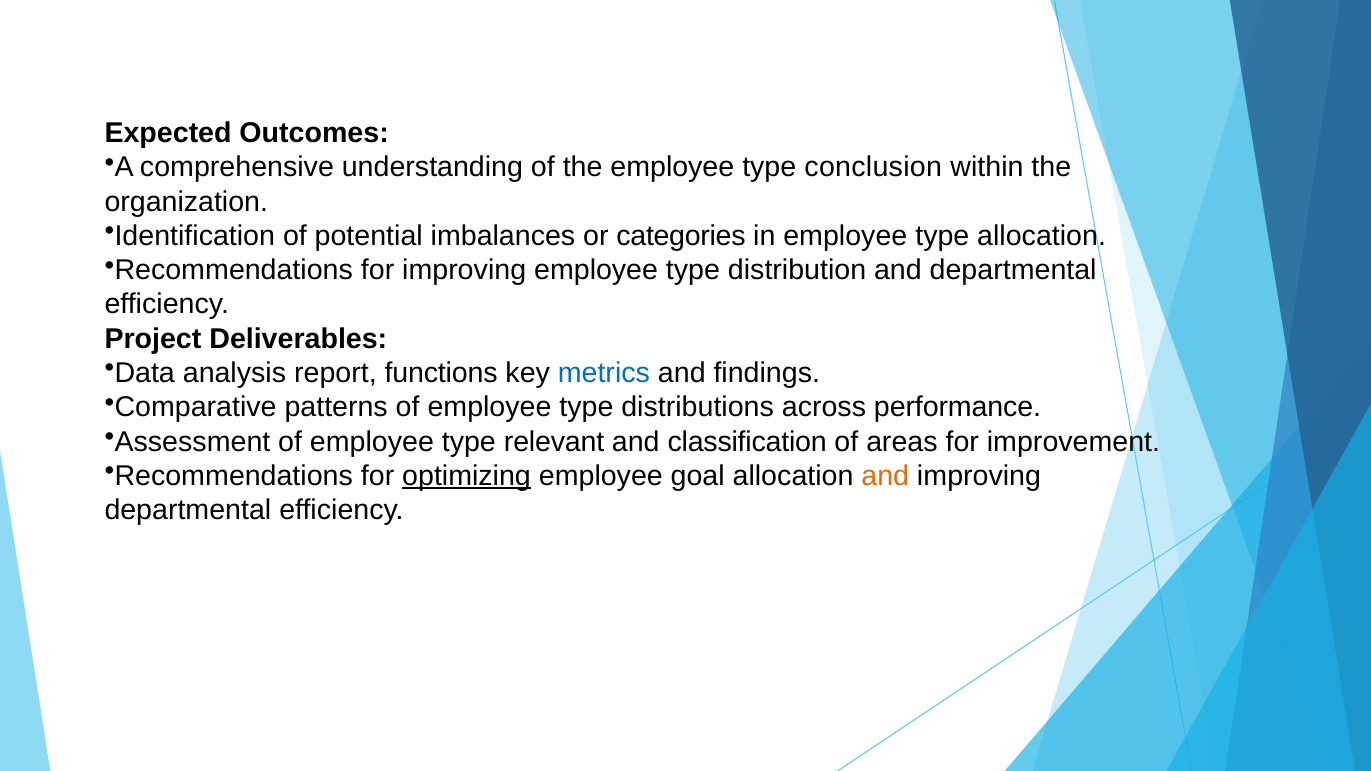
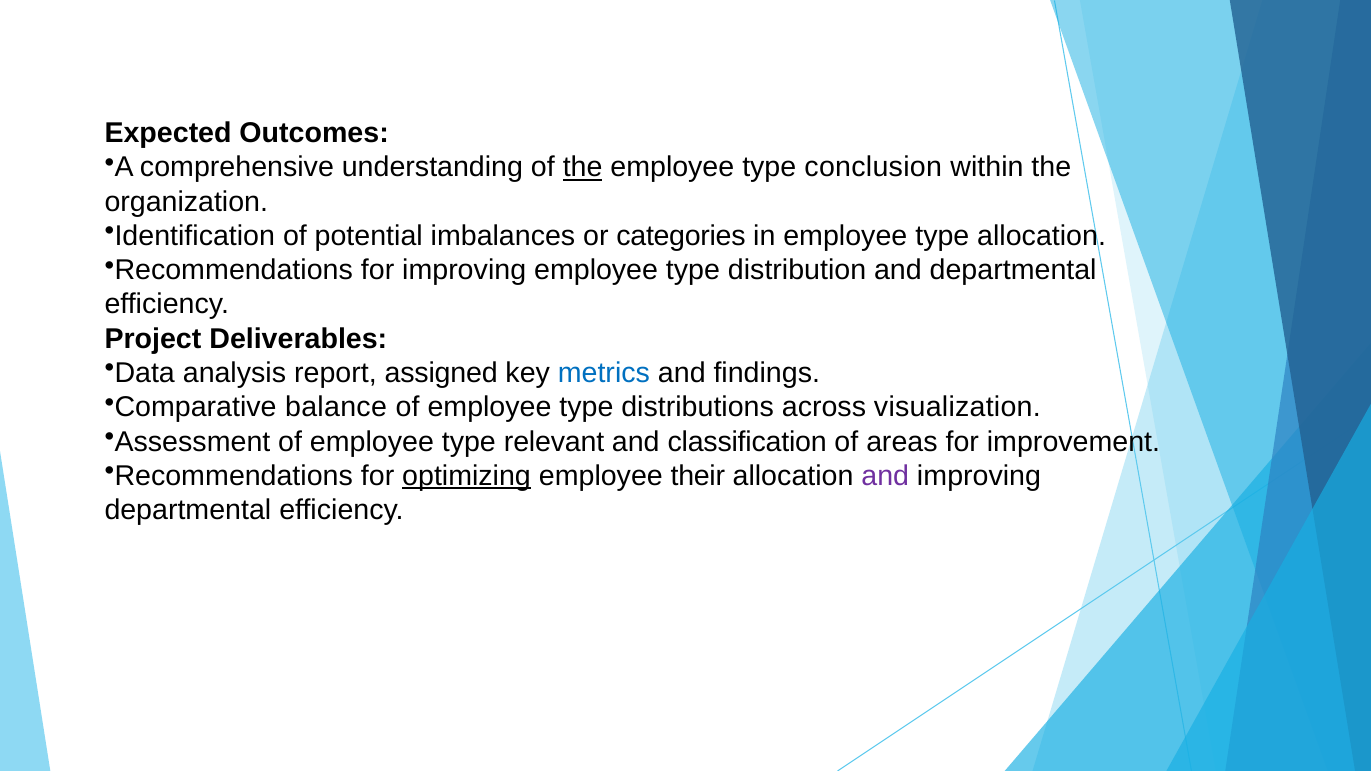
the at (583, 167) underline: none -> present
functions: functions -> assigned
patterns: patterns -> balance
performance: performance -> visualization
goal: goal -> their
and at (885, 476) colour: orange -> purple
